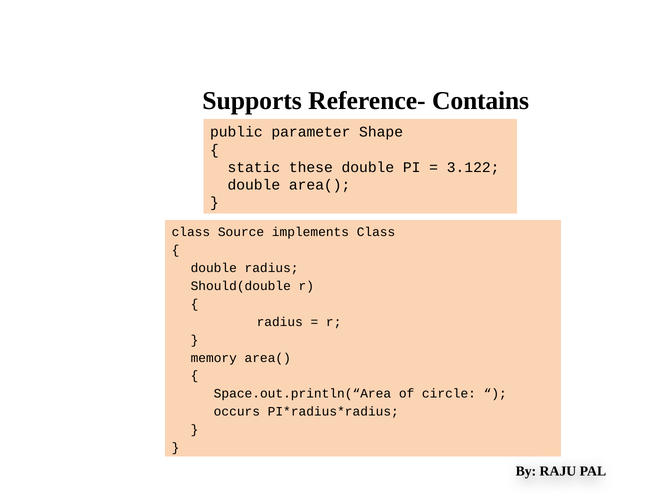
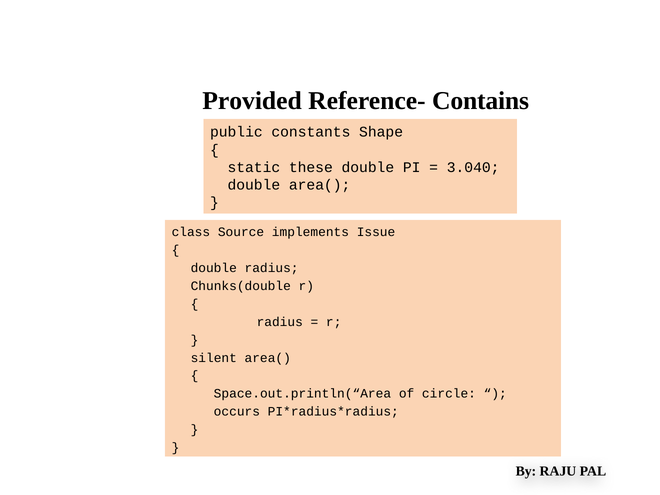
Supports: Supports -> Provided
parameter: parameter -> constants
3.122: 3.122 -> 3.040
implements Class: Class -> Issue
Should(double: Should(double -> Chunks(double
memory: memory -> silent
